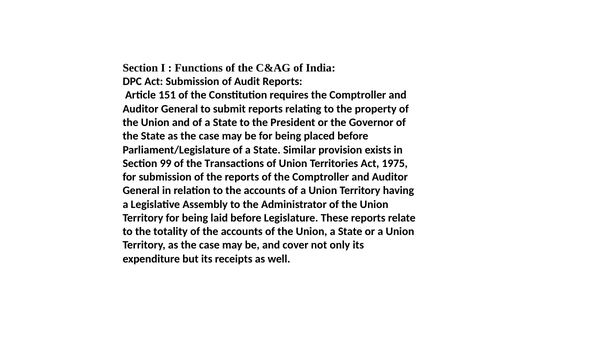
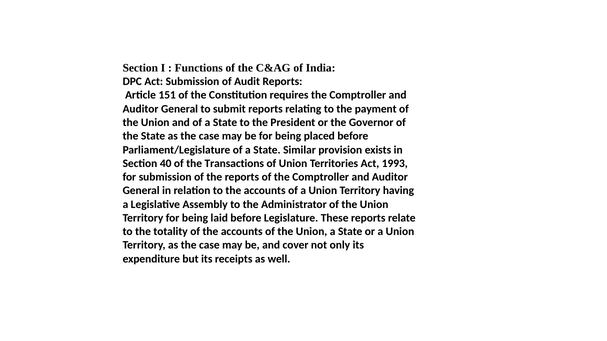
property: property -> payment
99: 99 -> 40
1975: 1975 -> 1993
